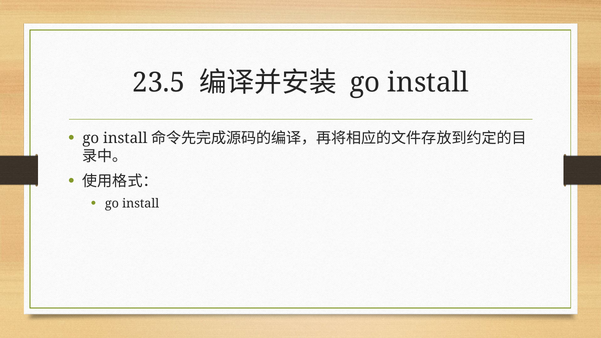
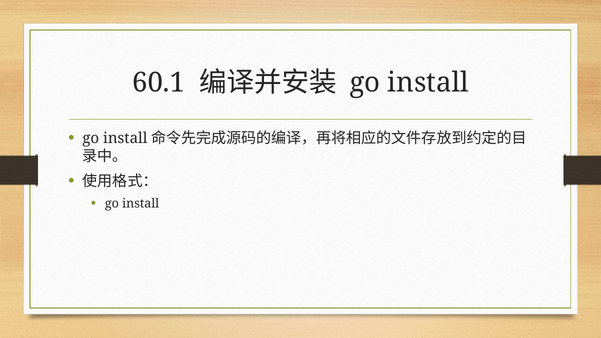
23.5: 23.5 -> 60.1
